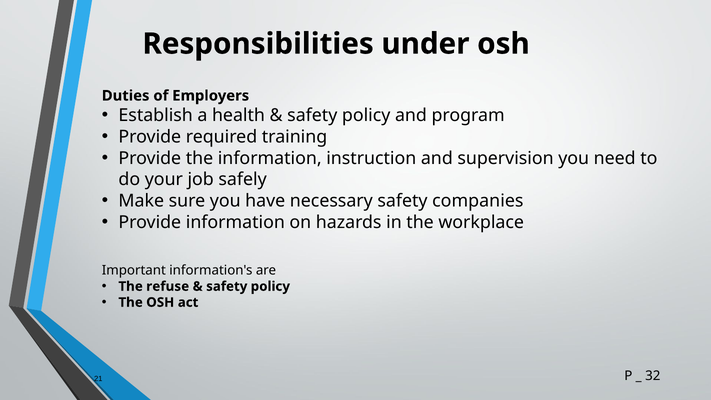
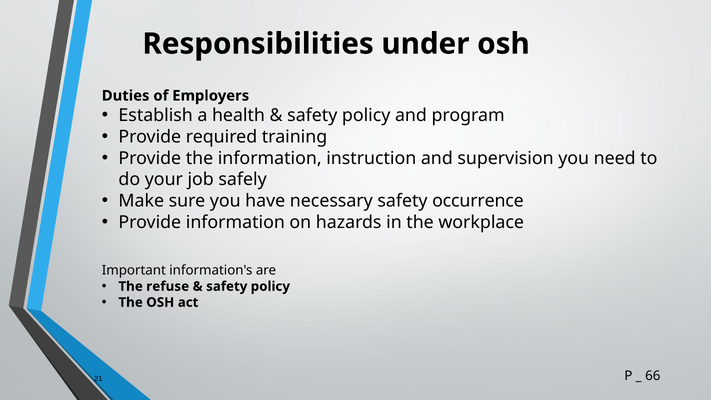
companies: companies -> occurrence
32: 32 -> 66
